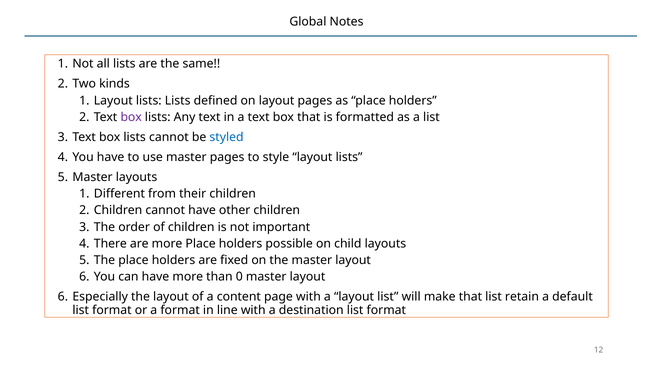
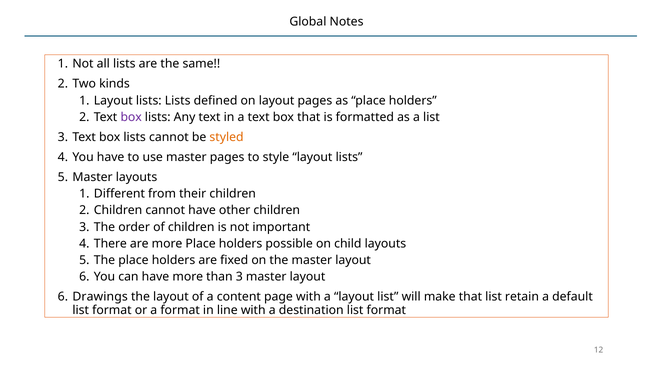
styled colour: blue -> orange
than 0: 0 -> 3
Especially: Especially -> Drawings
